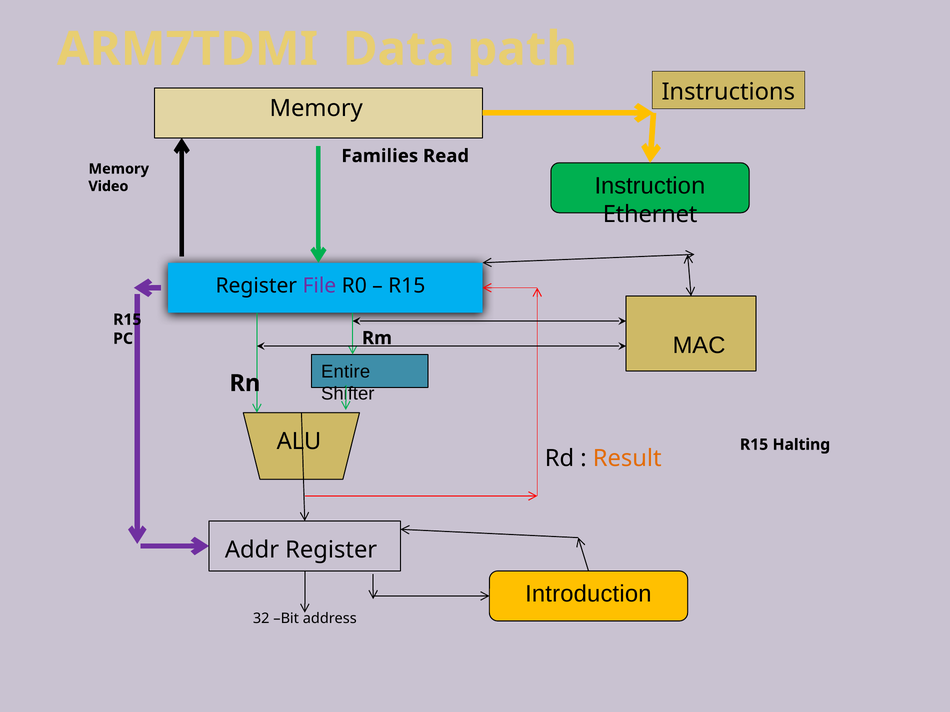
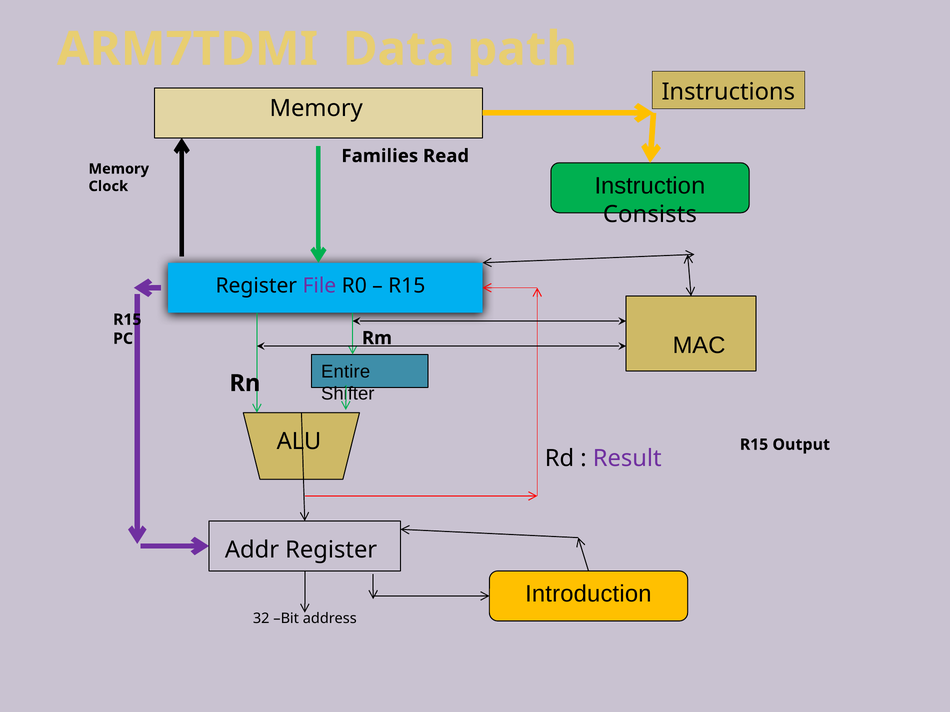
Video: Video -> Clock
Ethernet: Ethernet -> Consists
Halting: Halting -> Output
Result colour: orange -> purple
